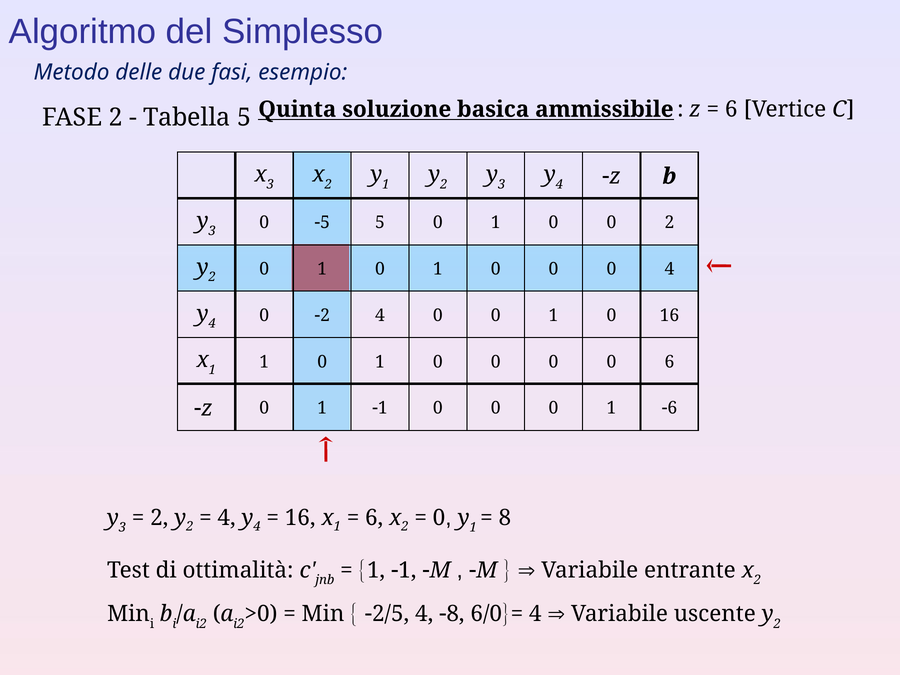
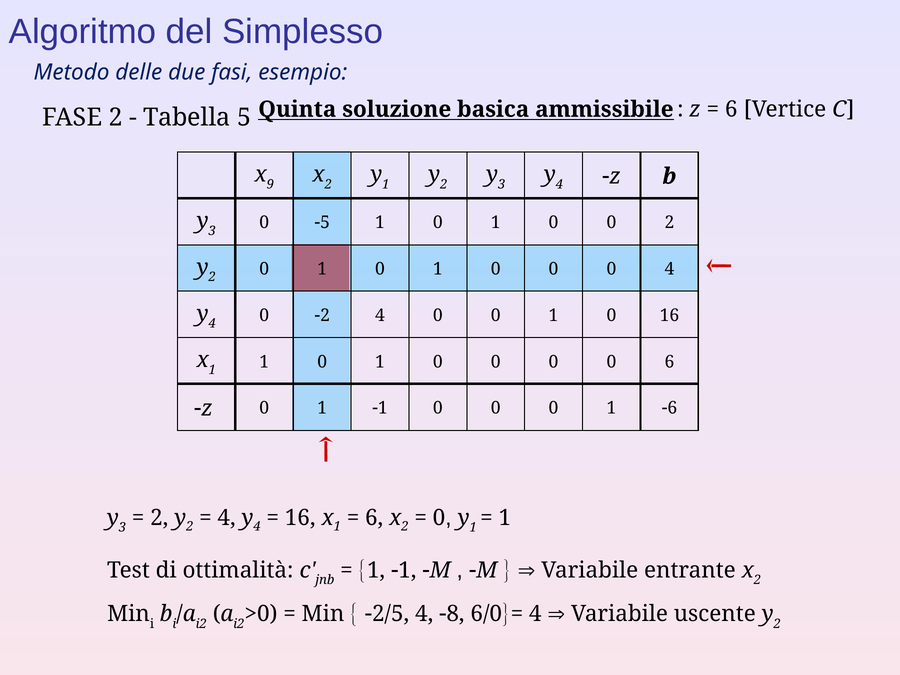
3 at (270, 184): 3 -> 9
5 5: 5 -> 1
8 at (505, 518): 8 -> 1
